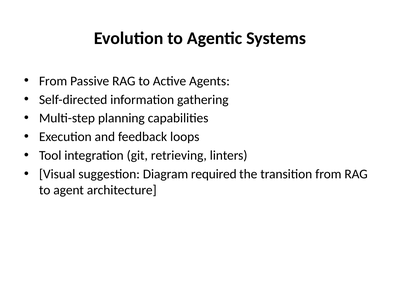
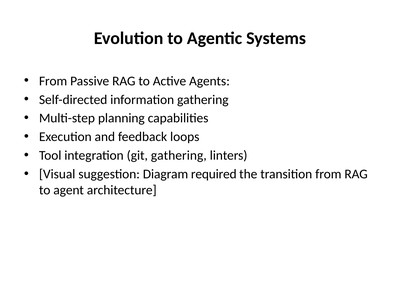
git retrieving: retrieving -> gathering
